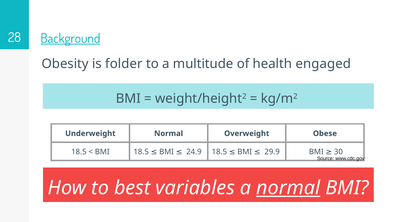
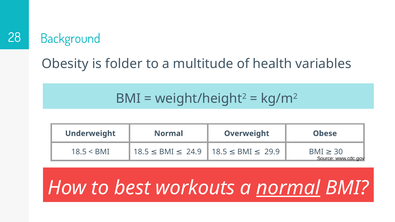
Background underline: present -> none
engaged: engaged -> variables
variables: variables -> workouts
